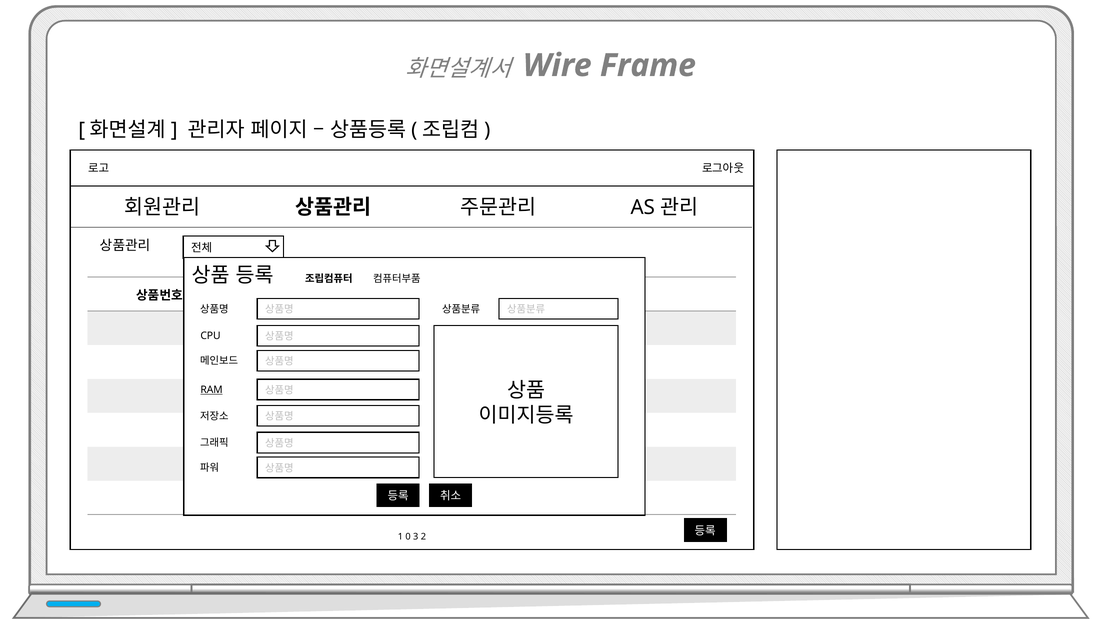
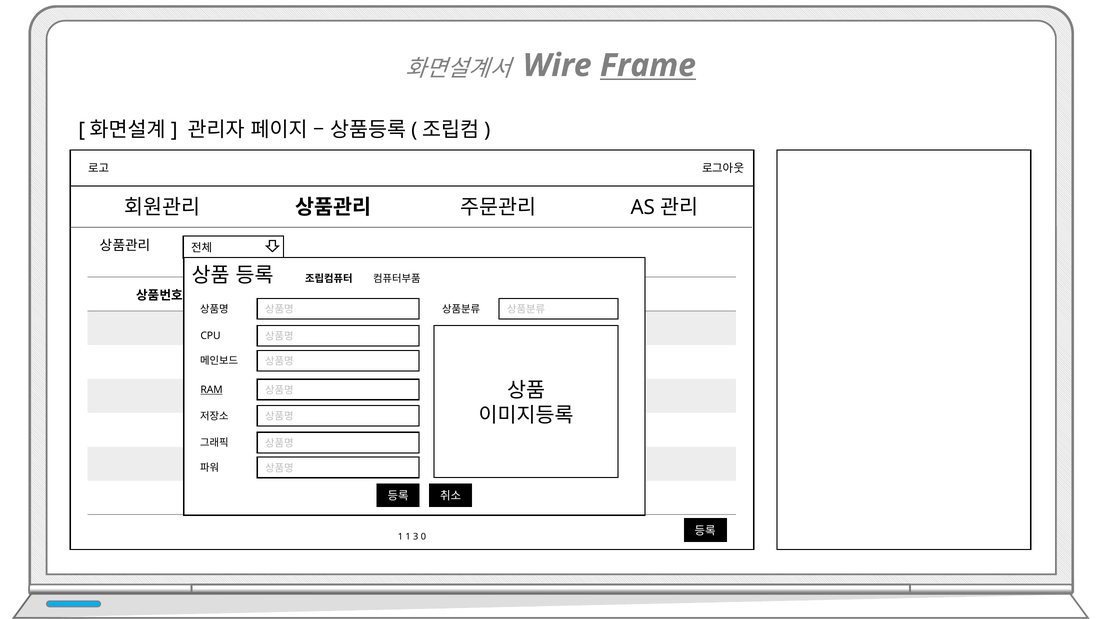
Frame underline: none -> present
1 0: 0 -> 1
2: 2 -> 0
